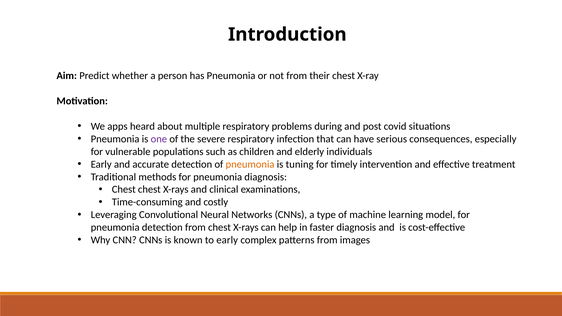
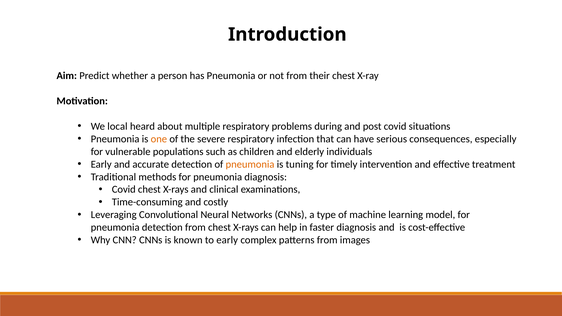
apps: apps -> local
one colour: purple -> orange
Chest at (124, 190): Chest -> Covid
